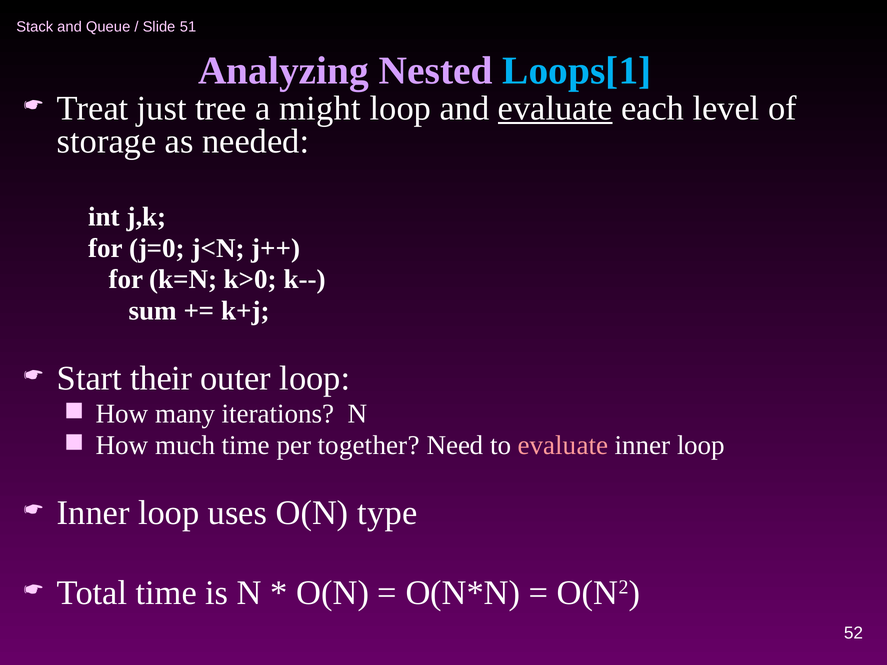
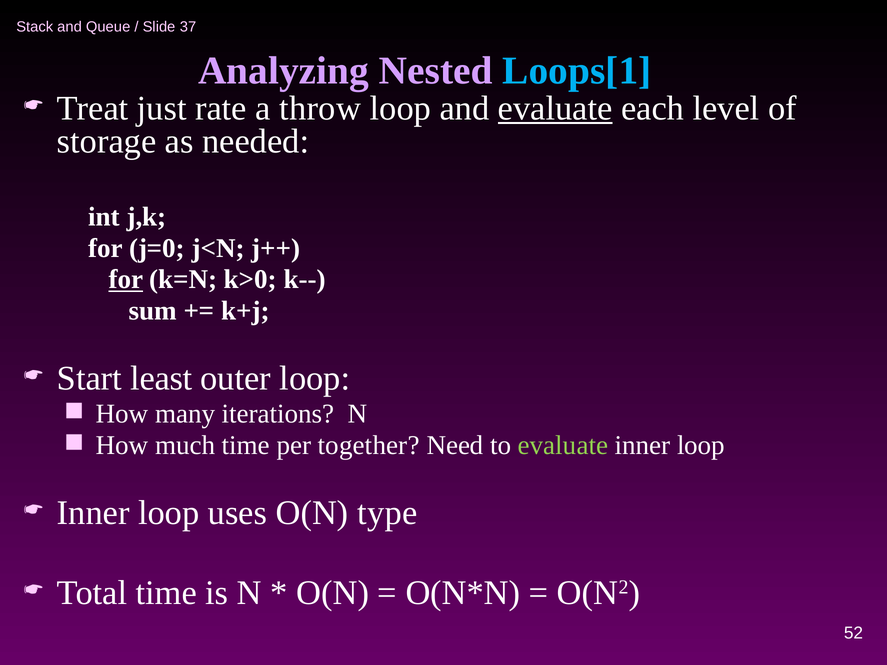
51: 51 -> 37
tree: tree -> rate
might: might -> throw
for at (126, 280) underline: none -> present
their: their -> least
evaluate at (563, 445) colour: pink -> light green
